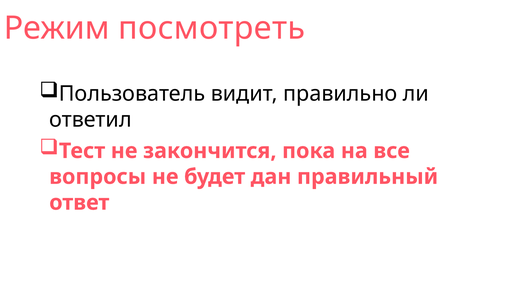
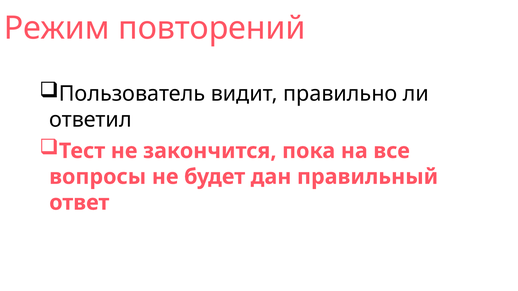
посмотреть: посмотреть -> повторений
